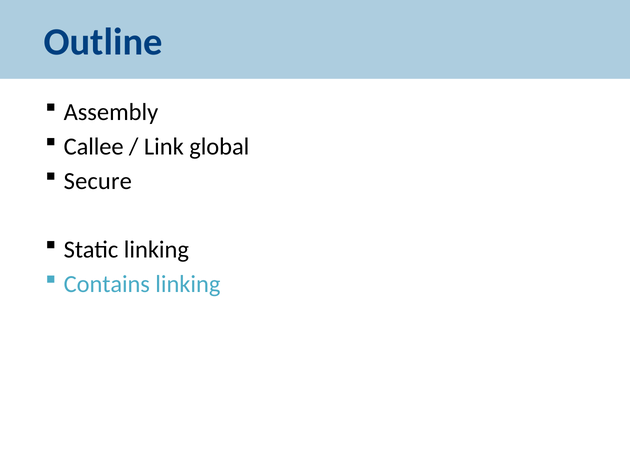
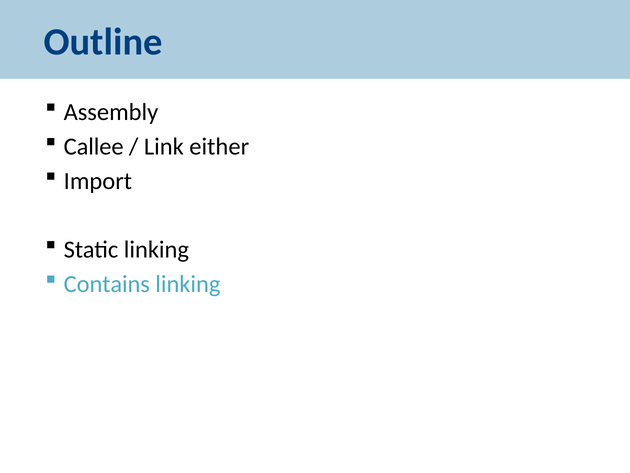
global: global -> either
Secure: Secure -> Import
